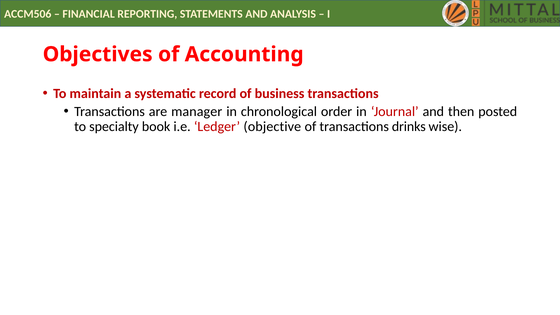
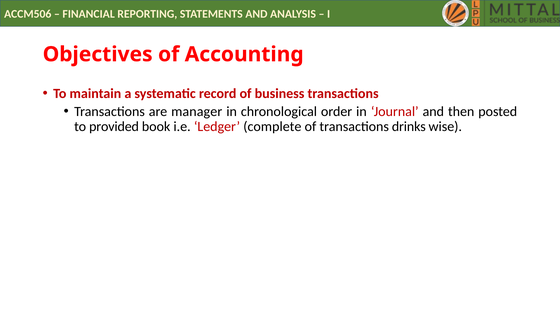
specialty: specialty -> provided
objective: objective -> complete
